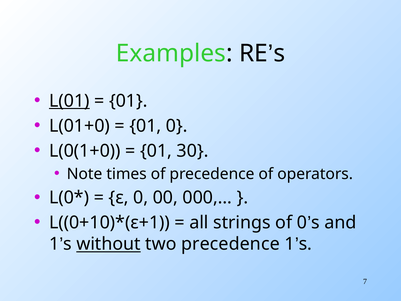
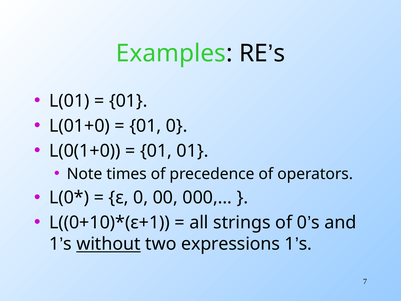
L(01 underline: present -> none
01 30: 30 -> 01
two precedence: precedence -> expressions
